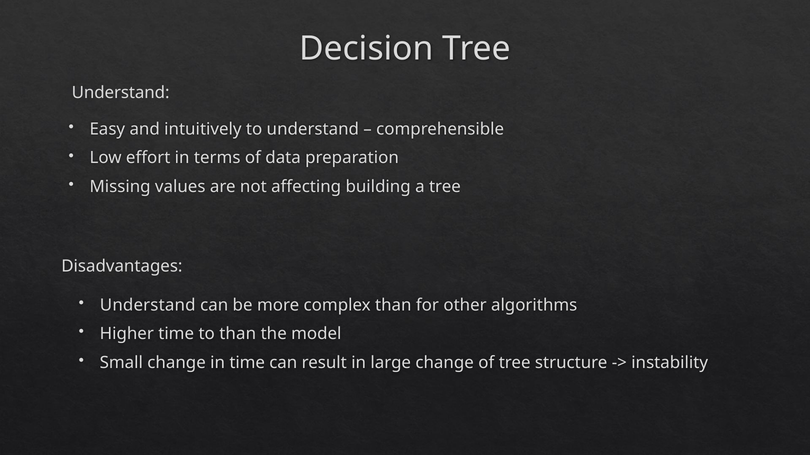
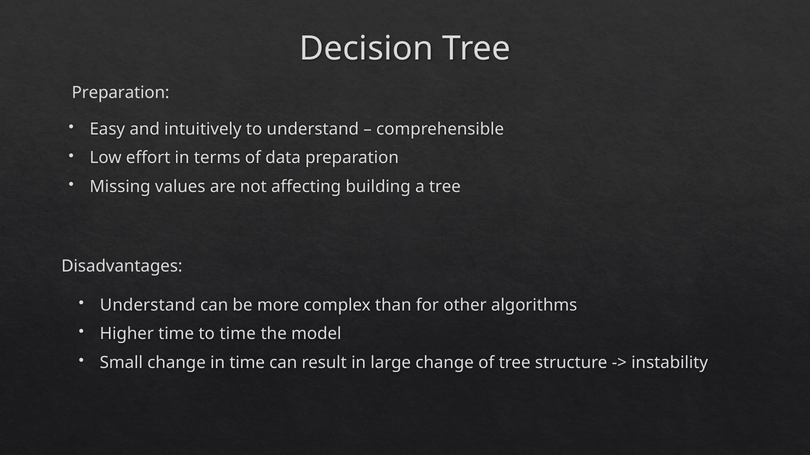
Understand at (121, 93): Understand -> Preparation
to than: than -> time
